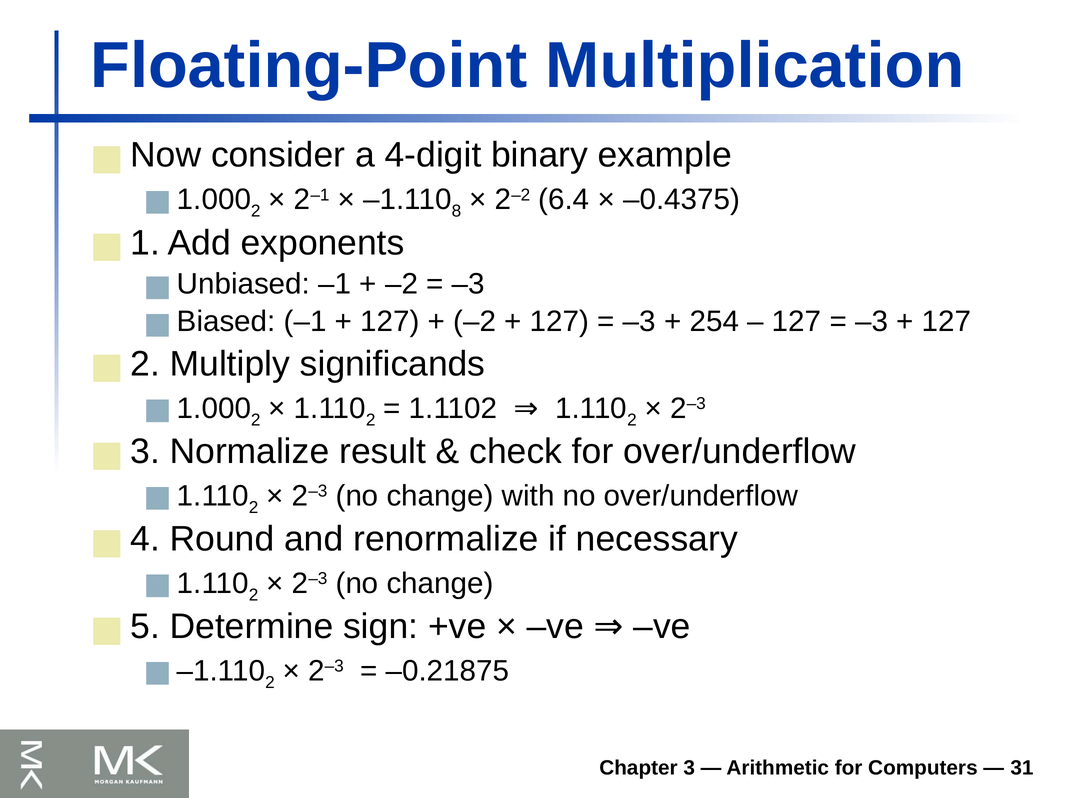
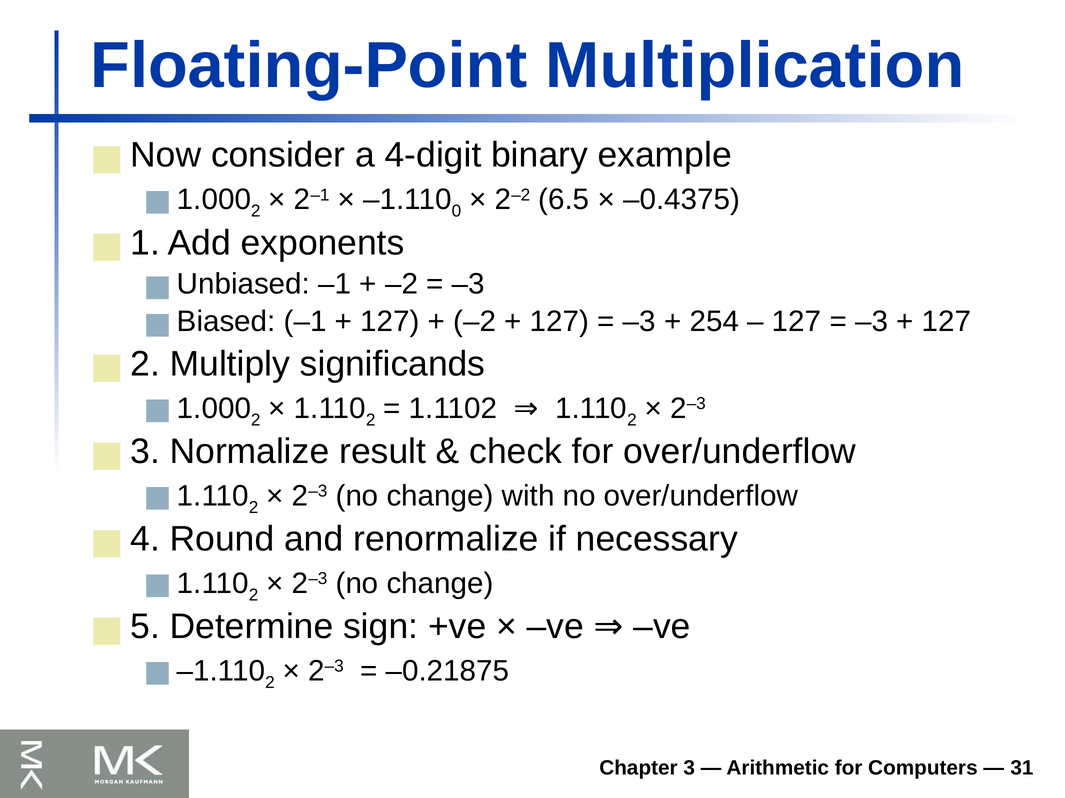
8: 8 -> 0
6.4: 6.4 -> 6.5
